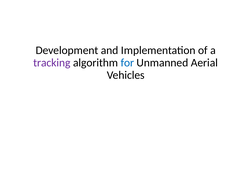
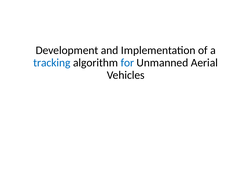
tracking colour: purple -> blue
